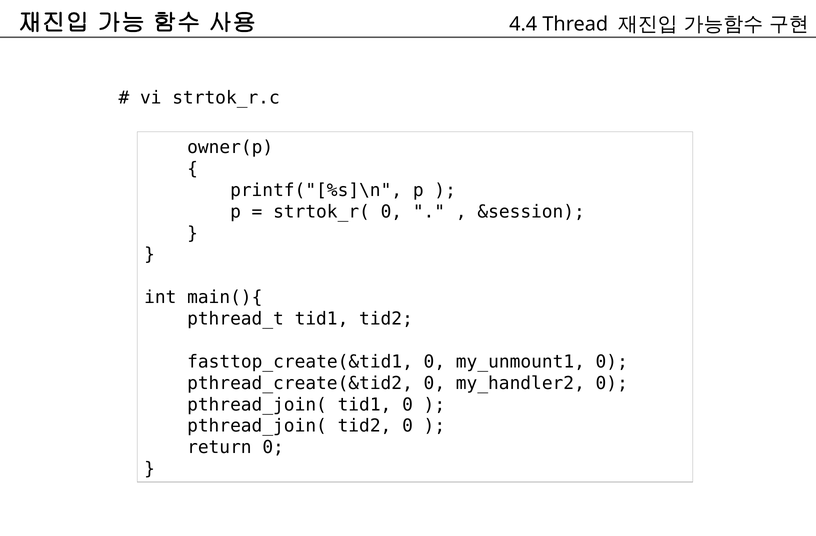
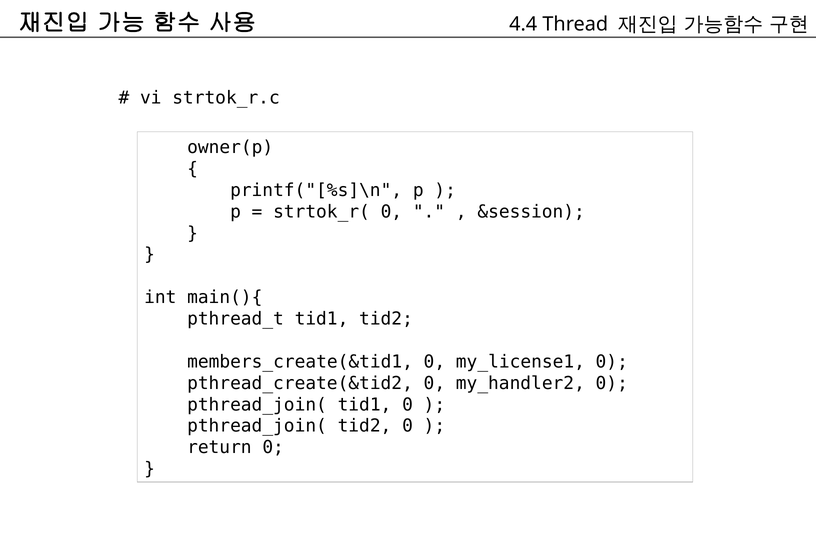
fasttop_create(&tid1: fasttop_create(&tid1 -> members_create(&tid1
my_unmount1: my_unmount1 -> my_license1
